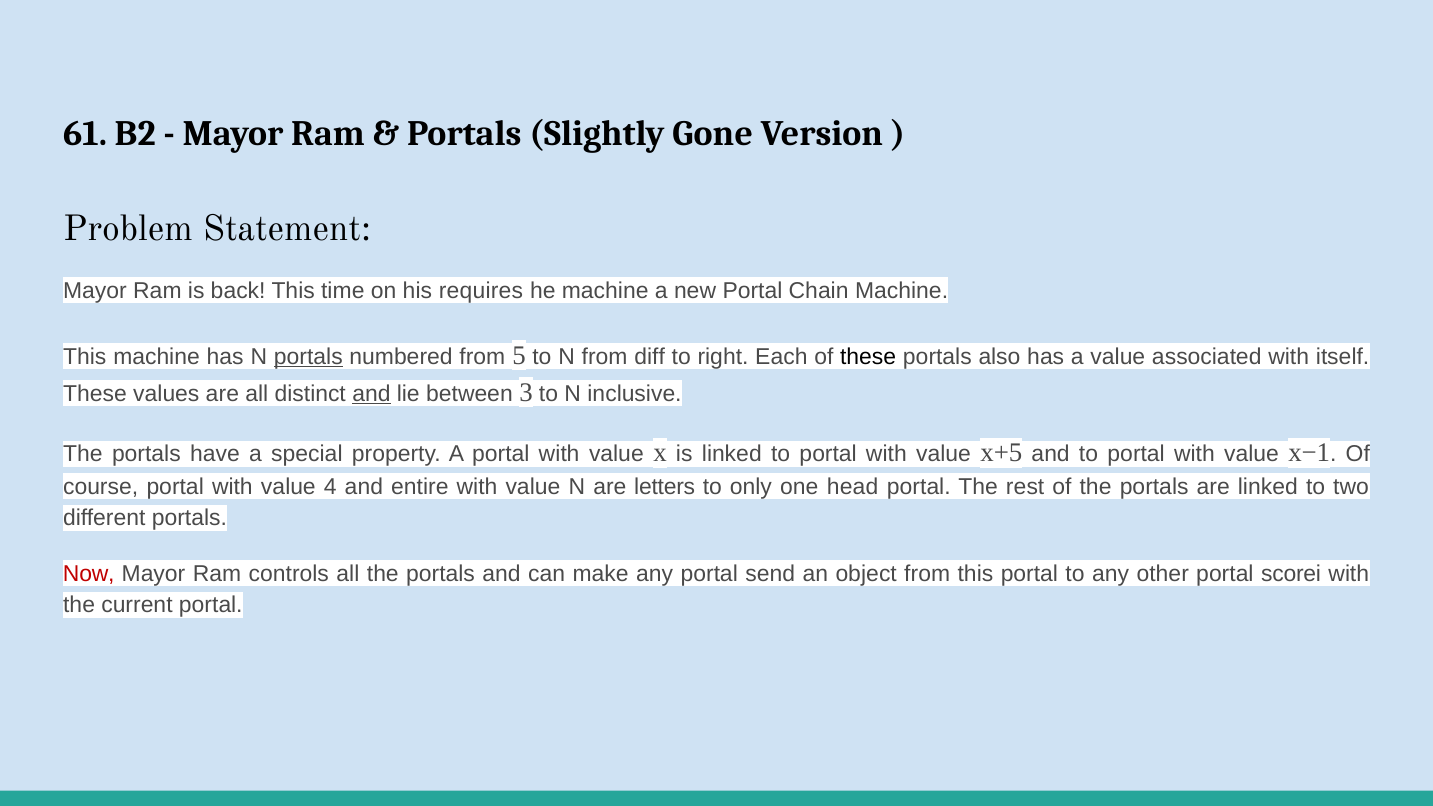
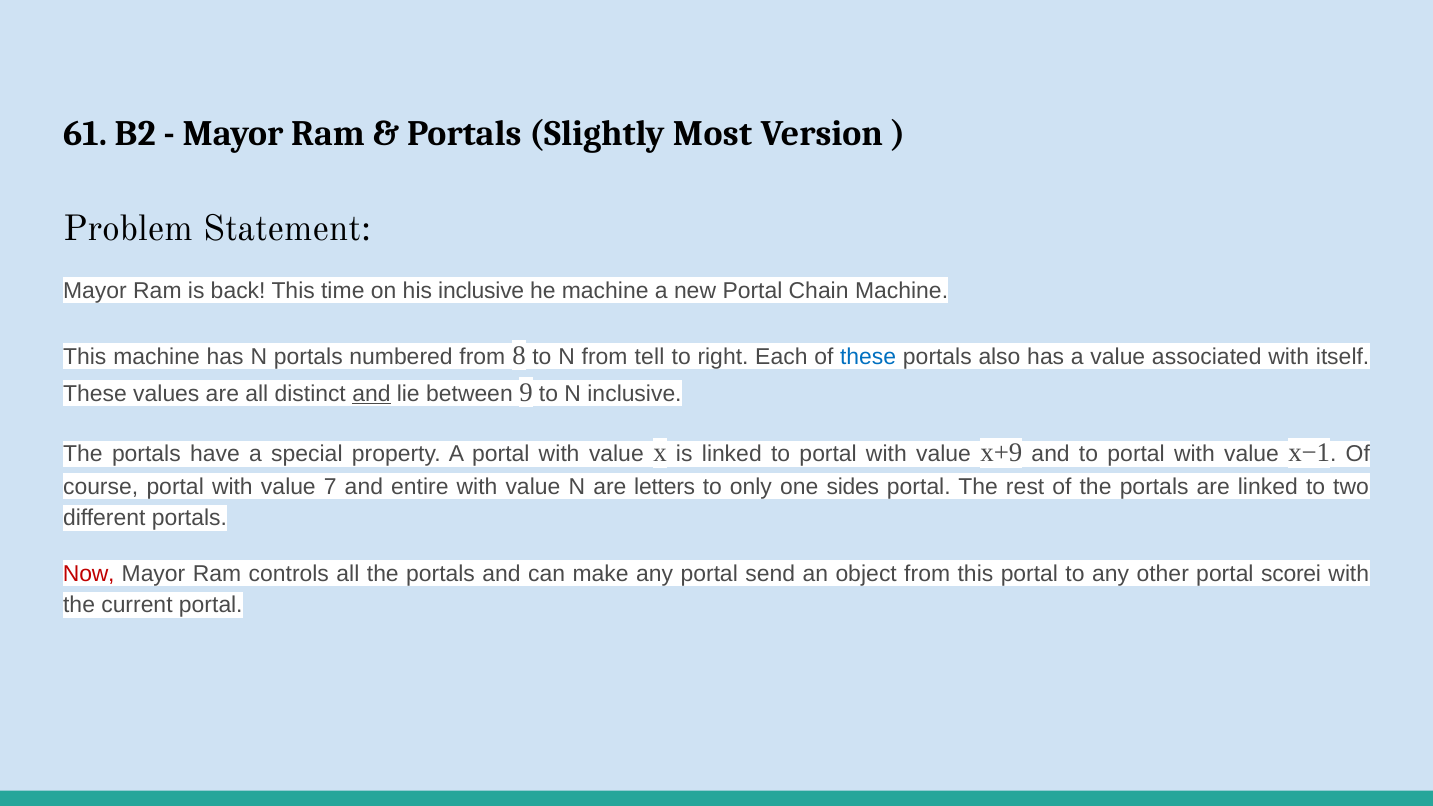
Gone: Gone -> Most
his requires: requires -> inclusive
portals at (308, 357) underline: present -> none
5: 5 -> 8
diff: diff -> tell
these at (868, 357) colour: black -> blue
3: 3 -> 9
x+5: x+5 -> x+9
4: 4 -> 7
head: head -> sides
